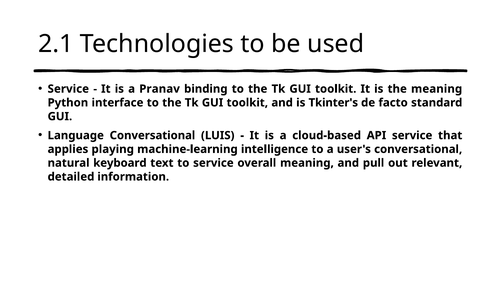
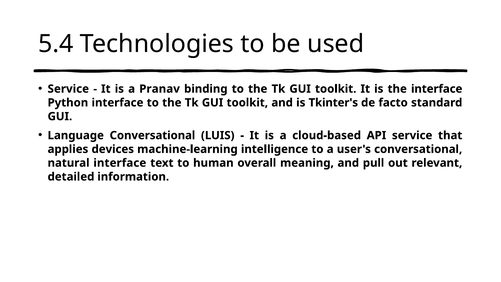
2.1: 2.1 -> 5.4
the meaning: meaning -> interface
playing: playing -> devices
natural keyboard: keyboard -> interface
to service: service -> human
